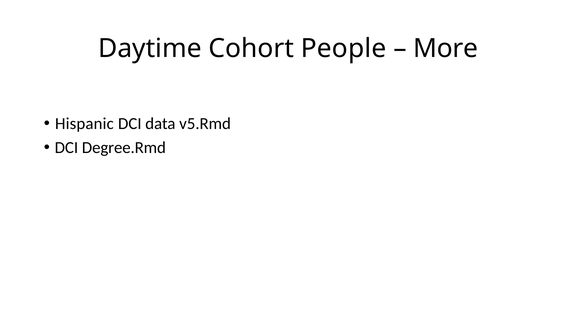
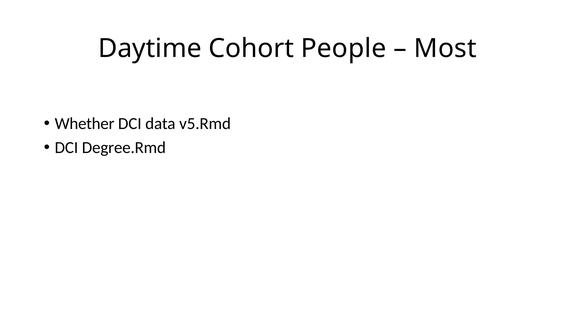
More: More -> Most
Hispanic: Hispanic -> Whether
